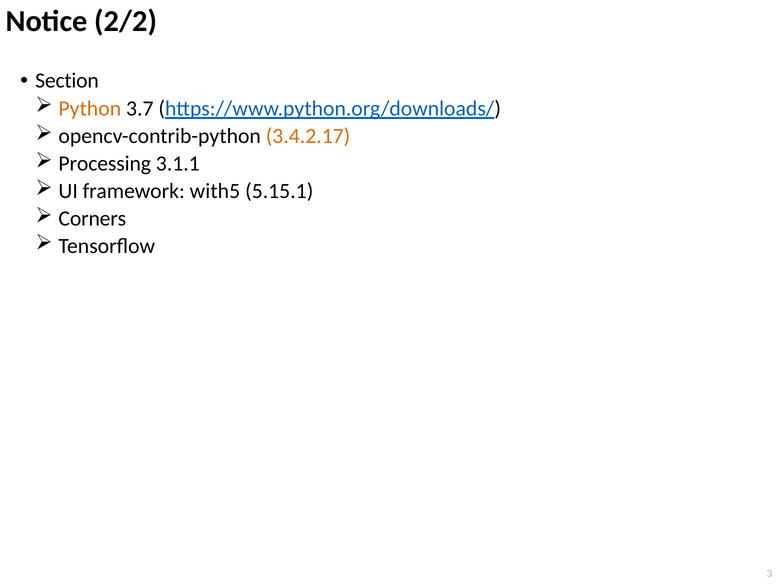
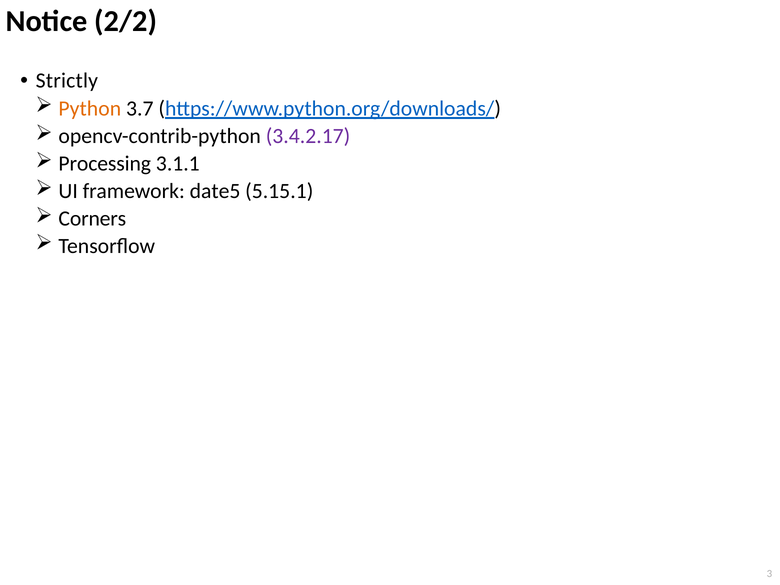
Section: Section -> Strictly
3.4.2.17 colour: orange -> purple
with5: with5 -> date5
